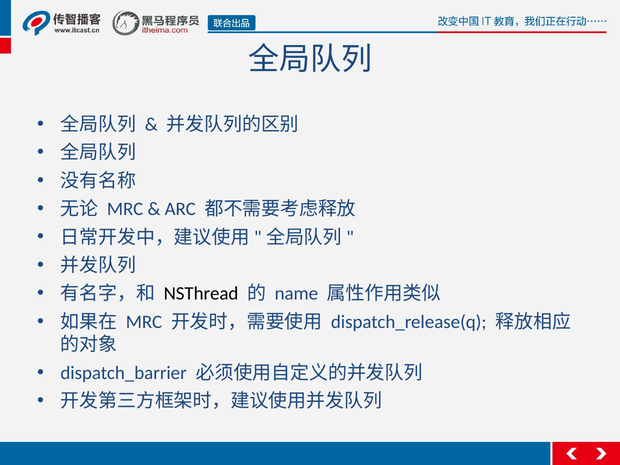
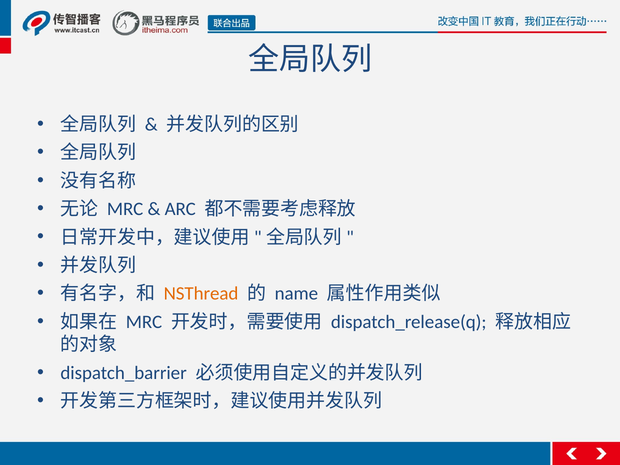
NSThread colour: black -> orange
